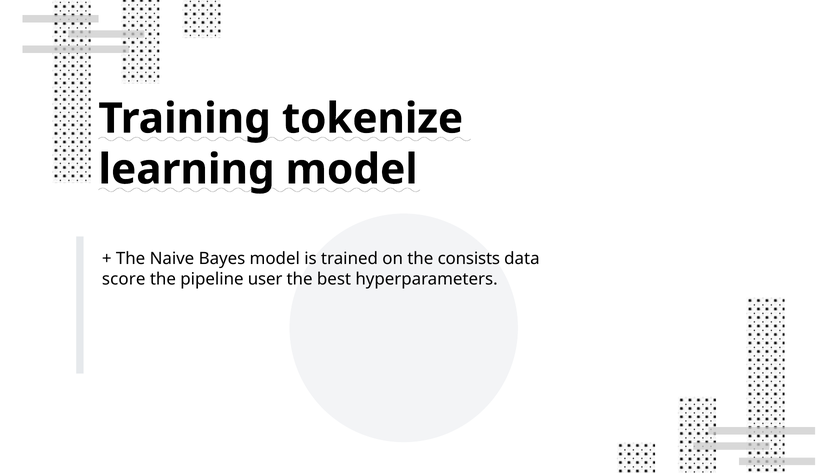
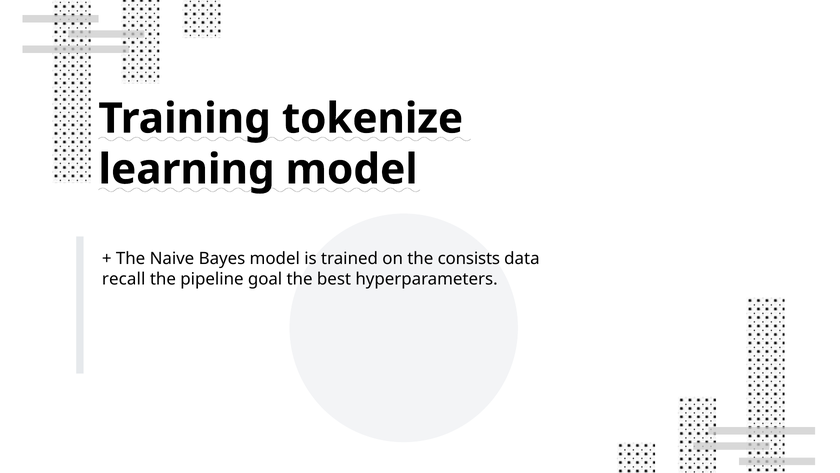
score: score -> recall
user: user -> goal
